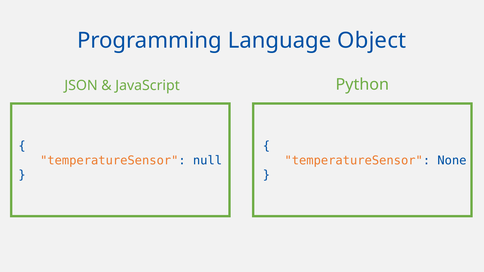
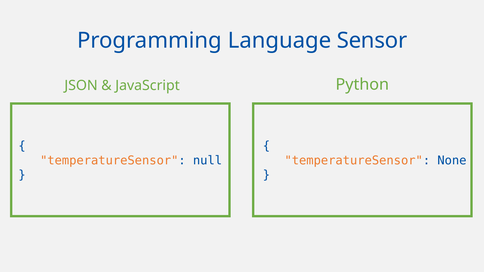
Object: Object -> Sensor
